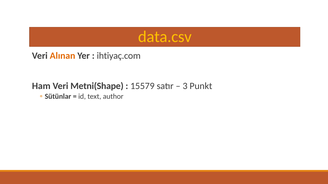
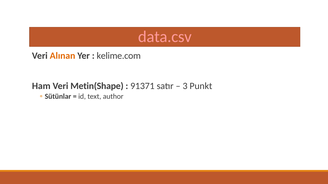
data.csv colour: yellow -> pink
ihtiyaç.com: ihtiyaç.com -> kelime.com
Metni(Shape: Metni(Shape -> Metin(Shape
15579: 15579 -> 91371
